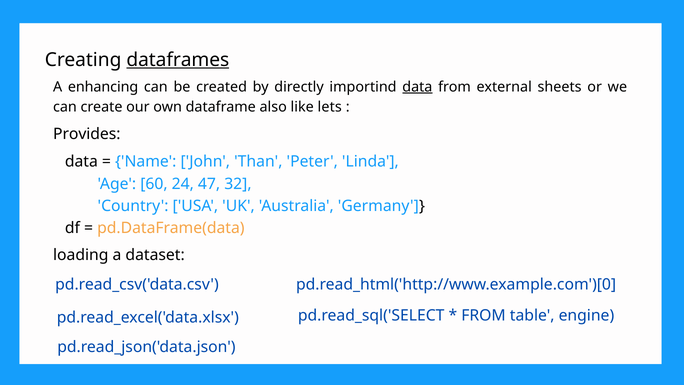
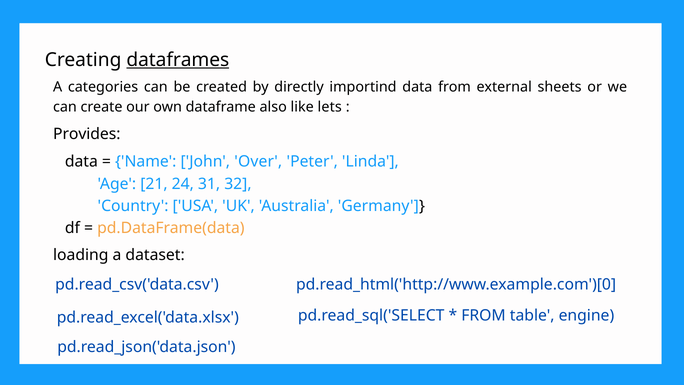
enhancing: enhancing -> categories
data at (417, 87) underline: present -> none
Than: Than -> Over
60: 60 -> 21
47: 47 -> 31
